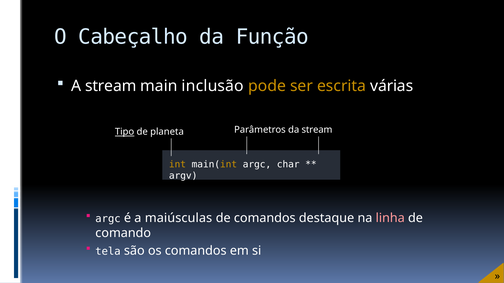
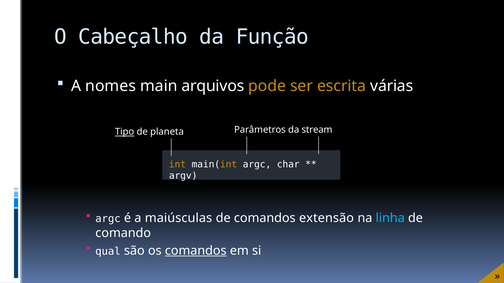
A stream: stream -> nomes
inclusão: inclusão -> arquivos
destaque: destaque -> extensão
linha colour: pink -> light blue
tela: tela -> qual
comandos at (196, 251) underline: none -> present
